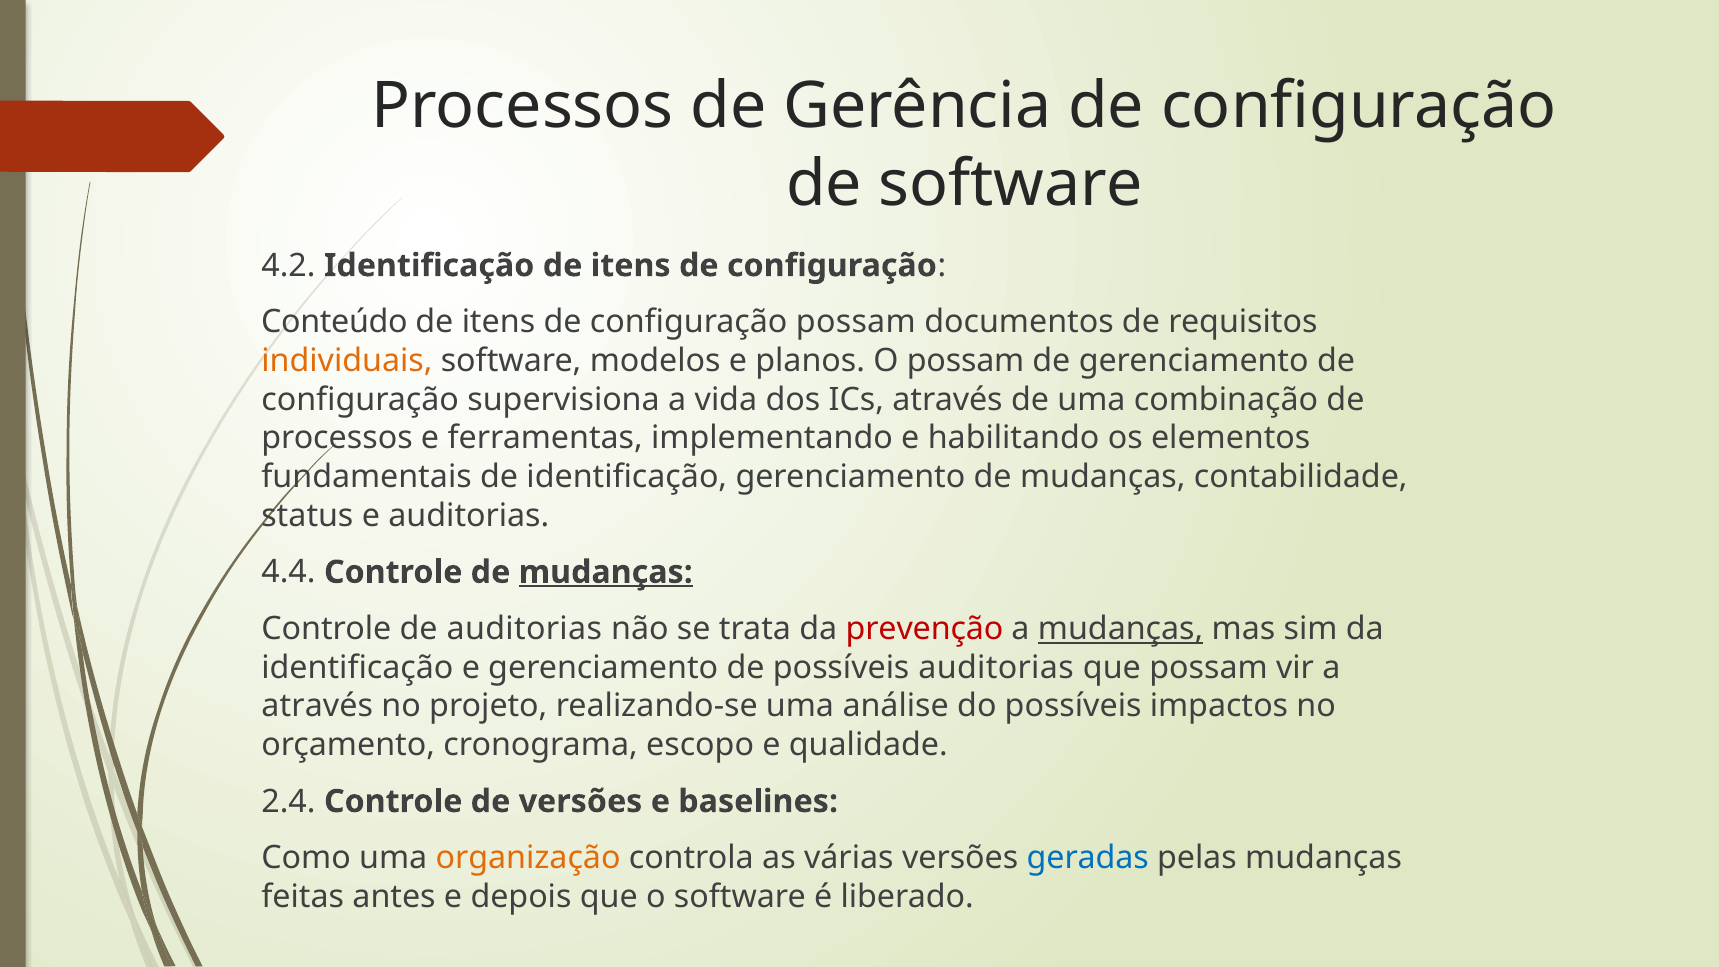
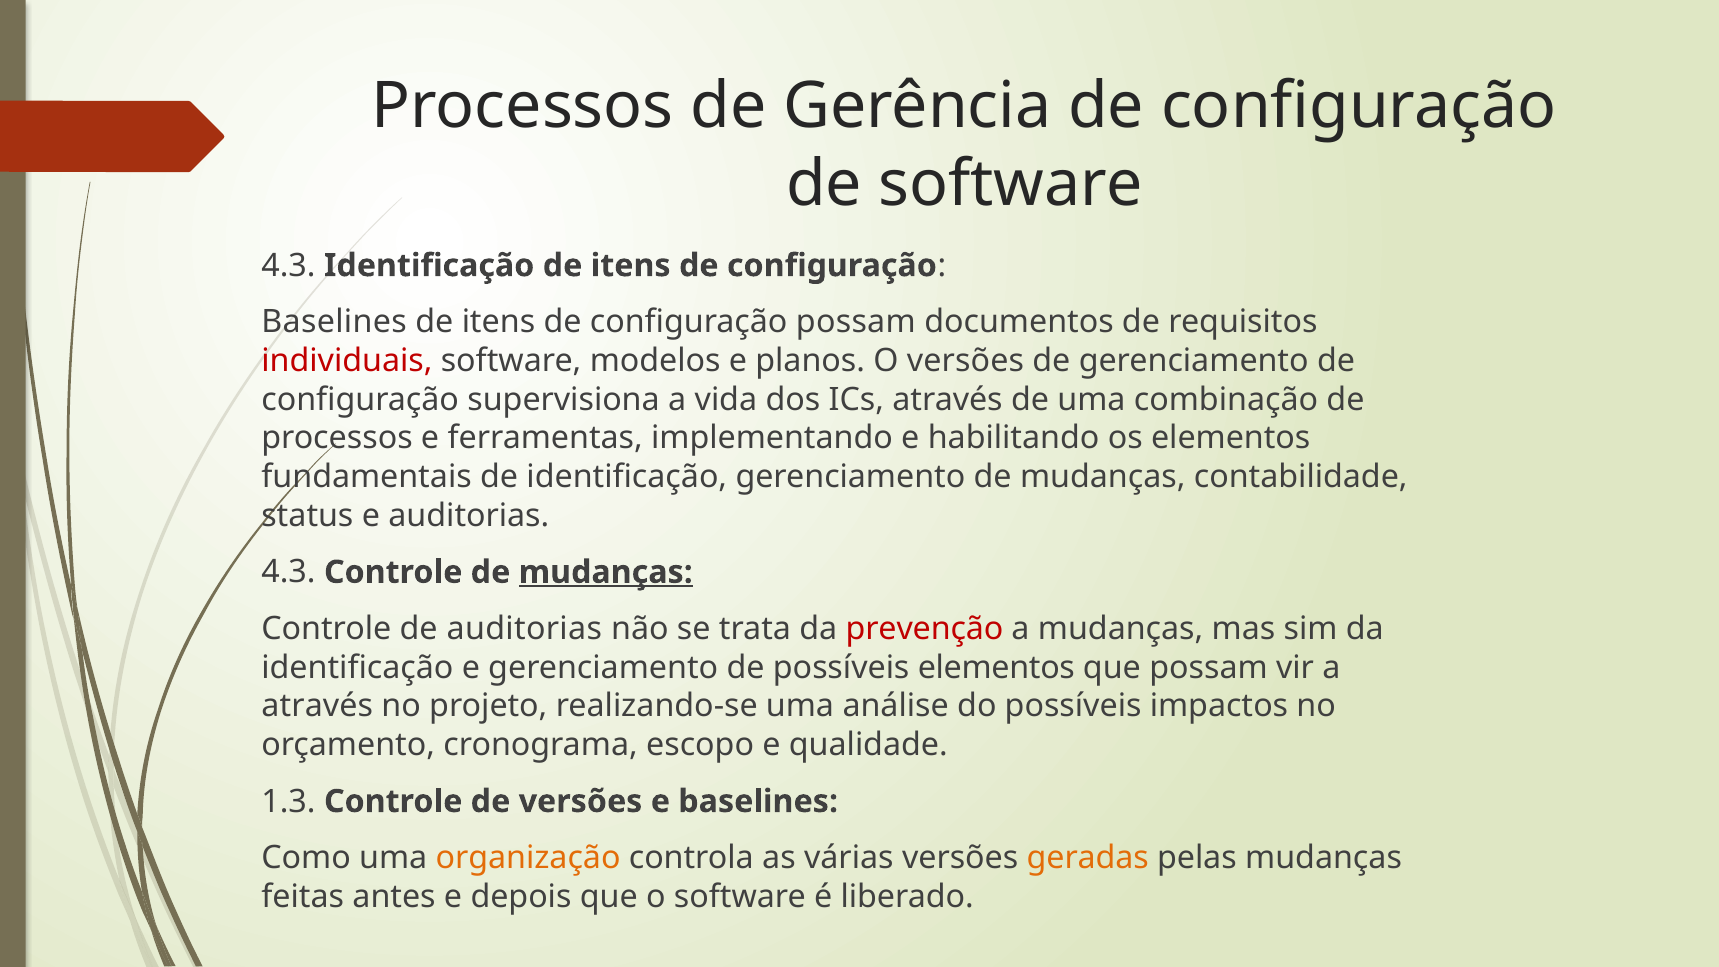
4.2 at (288, 266): 4.2 -> 4.3
Conteúdo at (334, 322): Conteúdo -> Baselines
individuais colour: orange -> red
O possam: possam -> versões
4.4 at (288, 572): 4.4 -> 4.3
mudanças at (1121, 629) underline: present -> none
possíveis auditorias: auditorias -> elementos
2.4: 2.4 -> 1.3
geradas colour: blue -> orange
